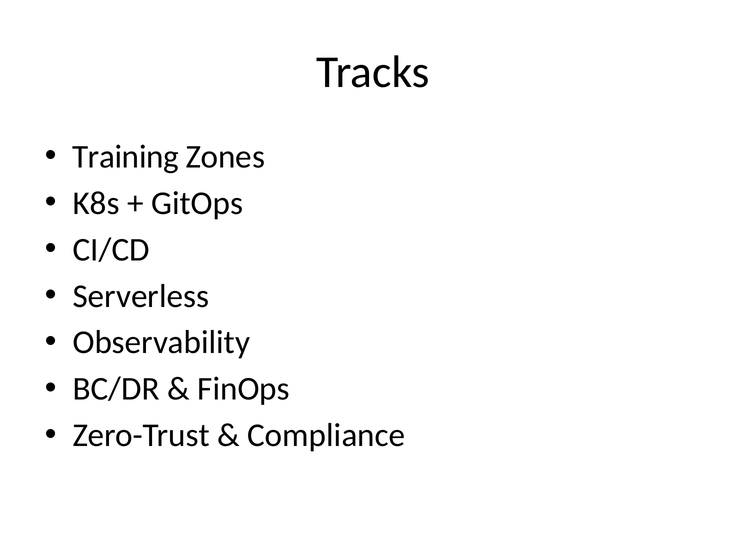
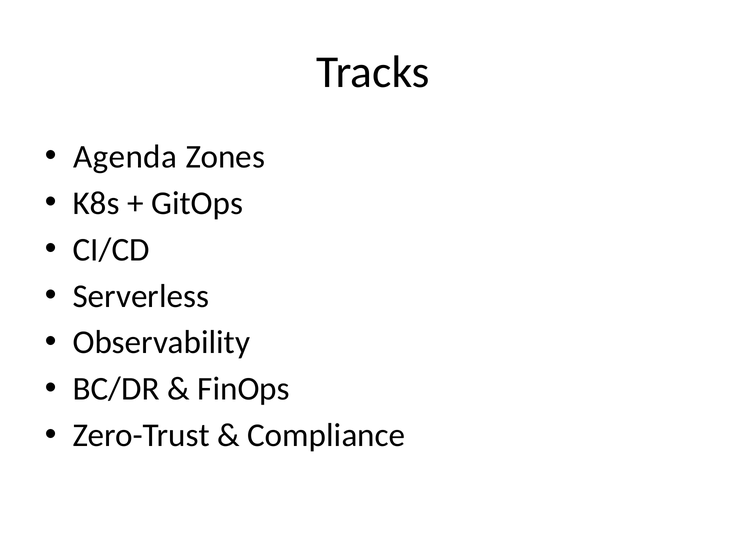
Training: Training -> Agenda
